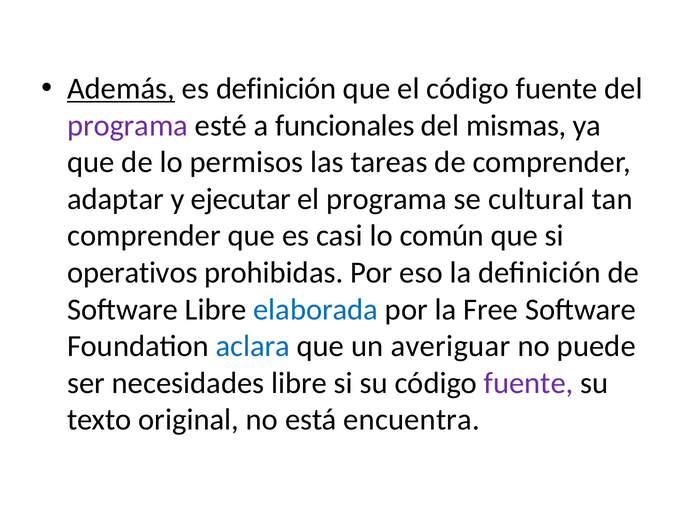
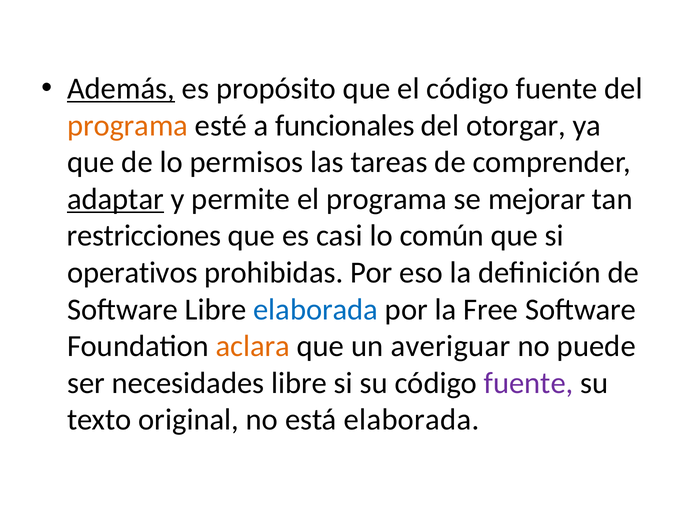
es definición: definición -> propósito
programa at (128, 125) colour: purple -> orange
mismas: mismas -> otorgar
adaptar underline: none -> present
ejecutar: ejecutar -> permite
cultural: cultural -> mejorar
comprender at (144, 236): comprender -> restricciones
aclara colour: blue -> orange
está encuentra: encuentra -> elaborada
